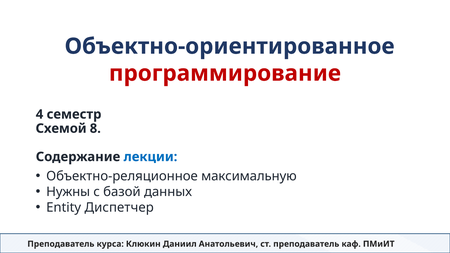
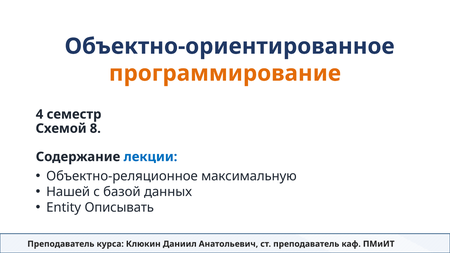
программирование colour: red -> orange
Нужны: Нужны -> Нашей
Диспетчер: Диспетчер -> Описывать
